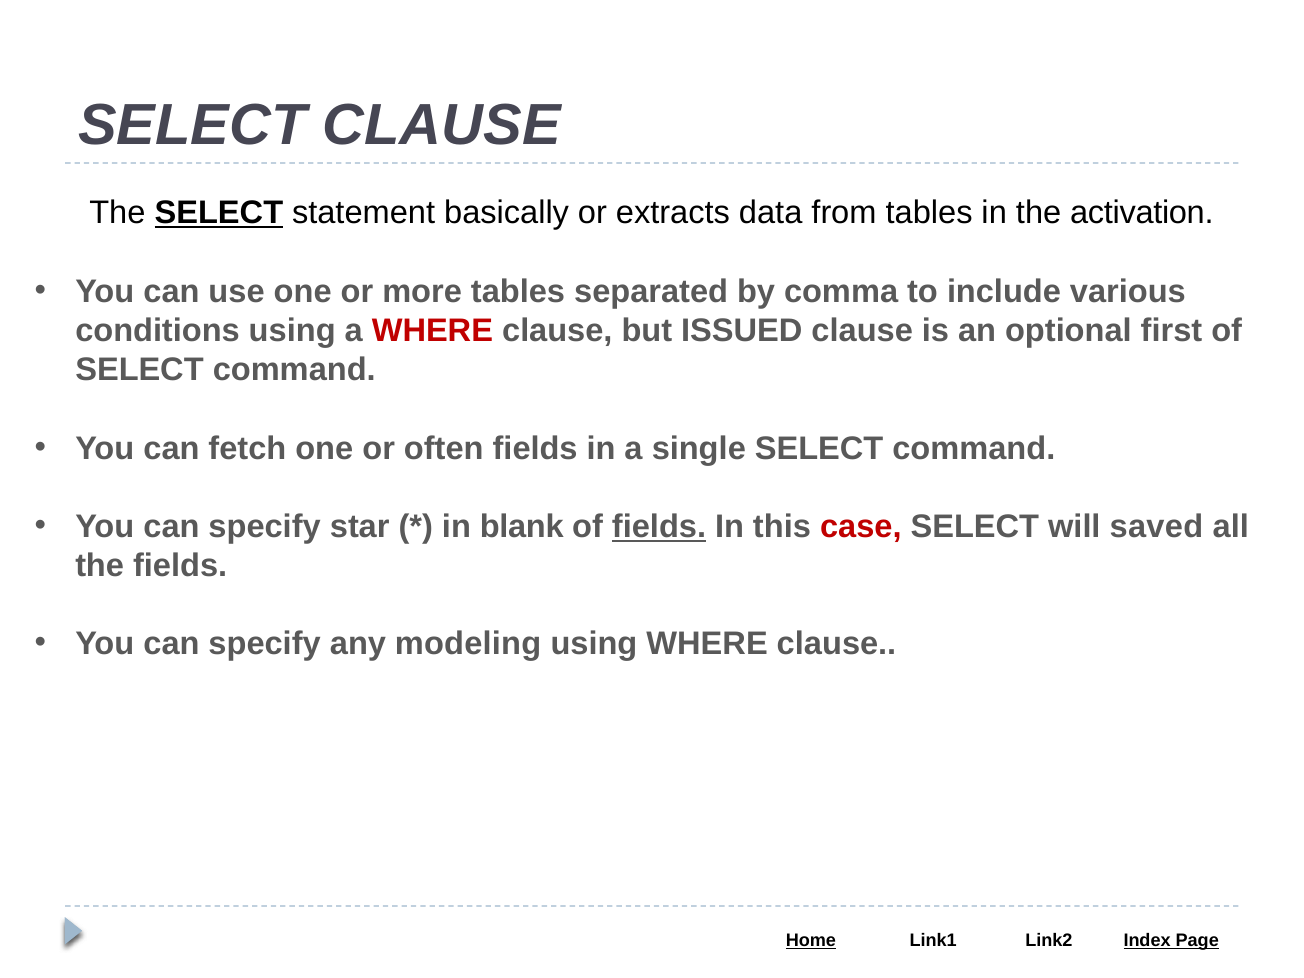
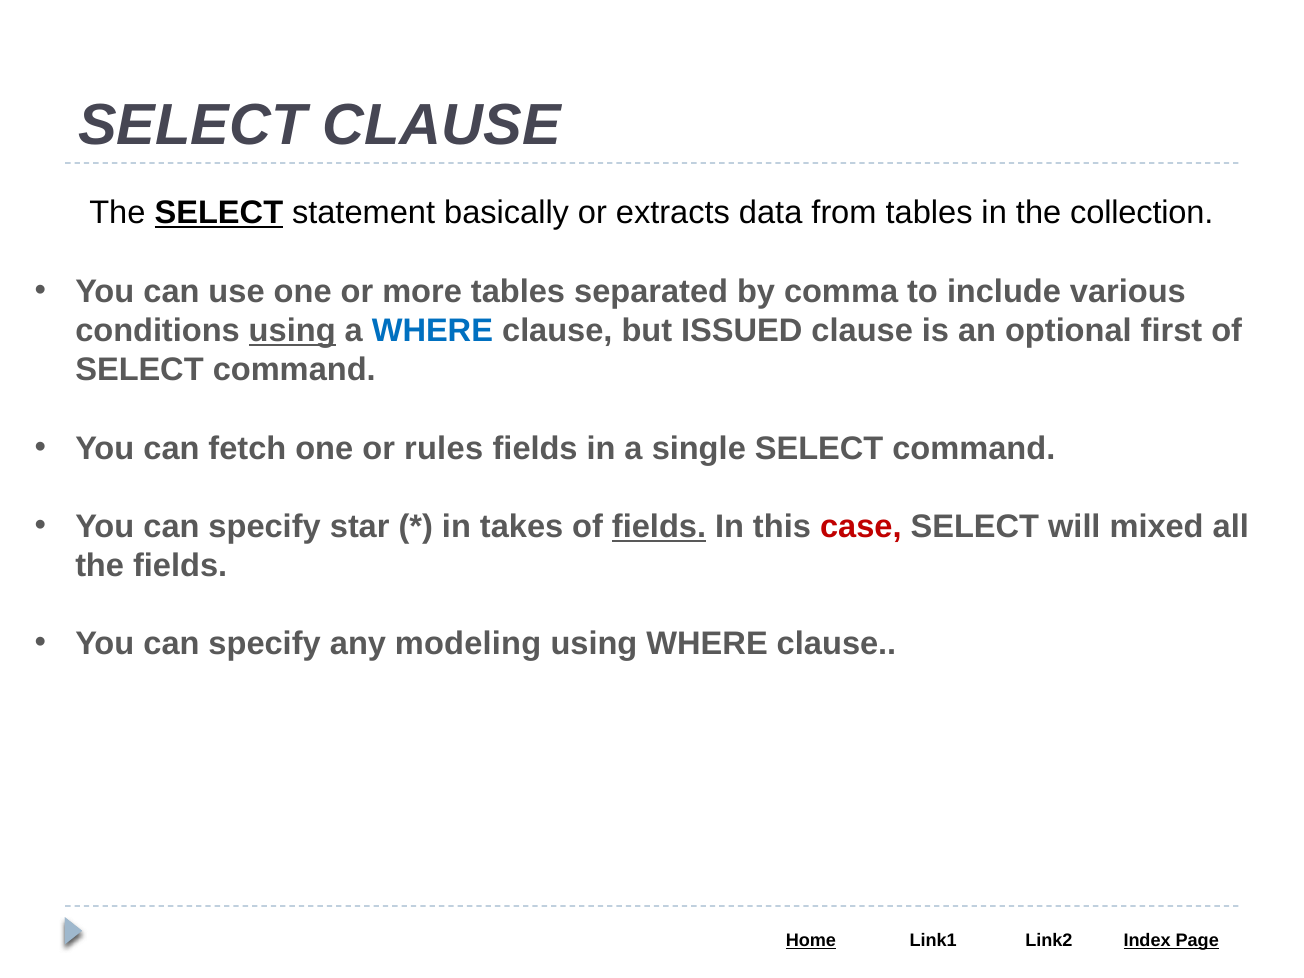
activation: activation -> collection
using at (292, 331) underline: none -> present
WHERE at (432, 331) colour: red -> blue
often: often -> rules
blank: blank -> takes
saved: saved -> mixed
